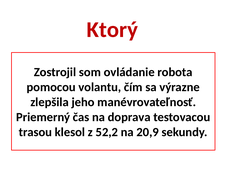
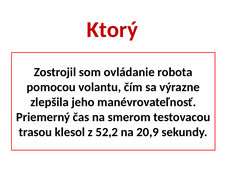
doprava: doprava -> smerom
